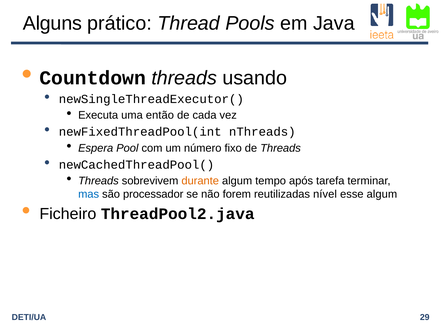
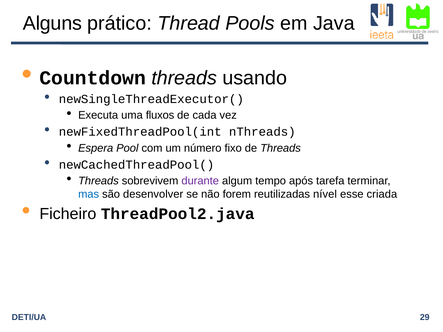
então: então -> fluxos
durante colour: orange -> purple
processador: processador -> desenvolver
esse algum: algum -> criada
